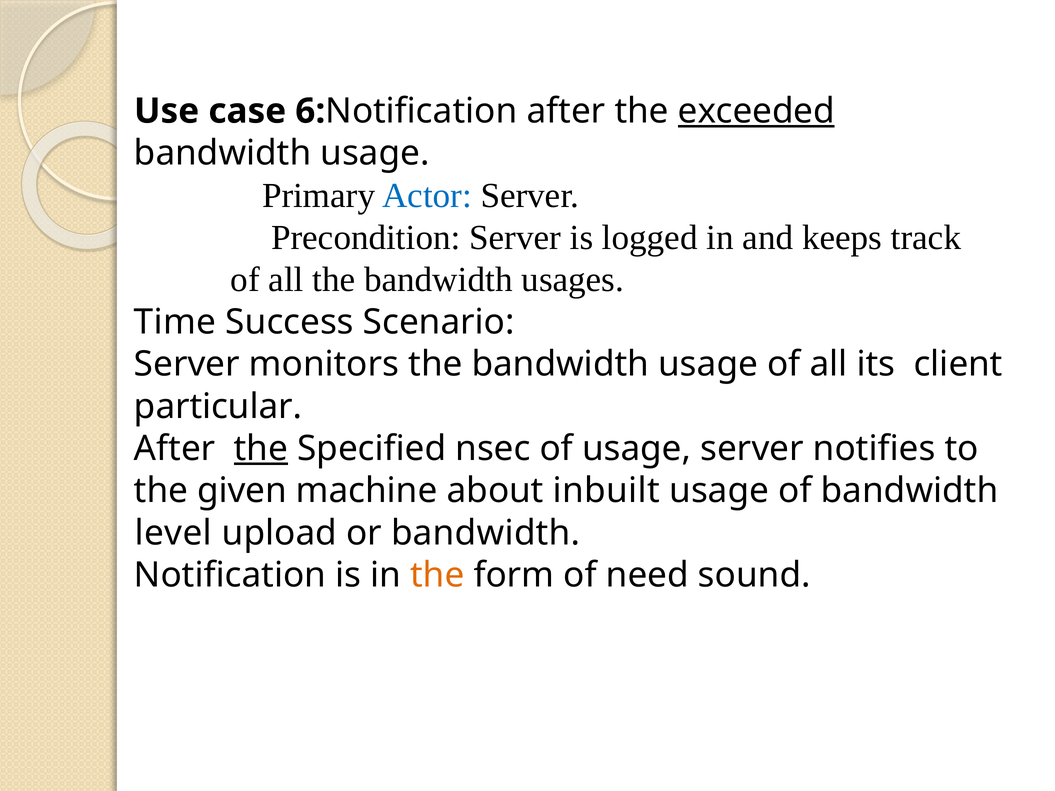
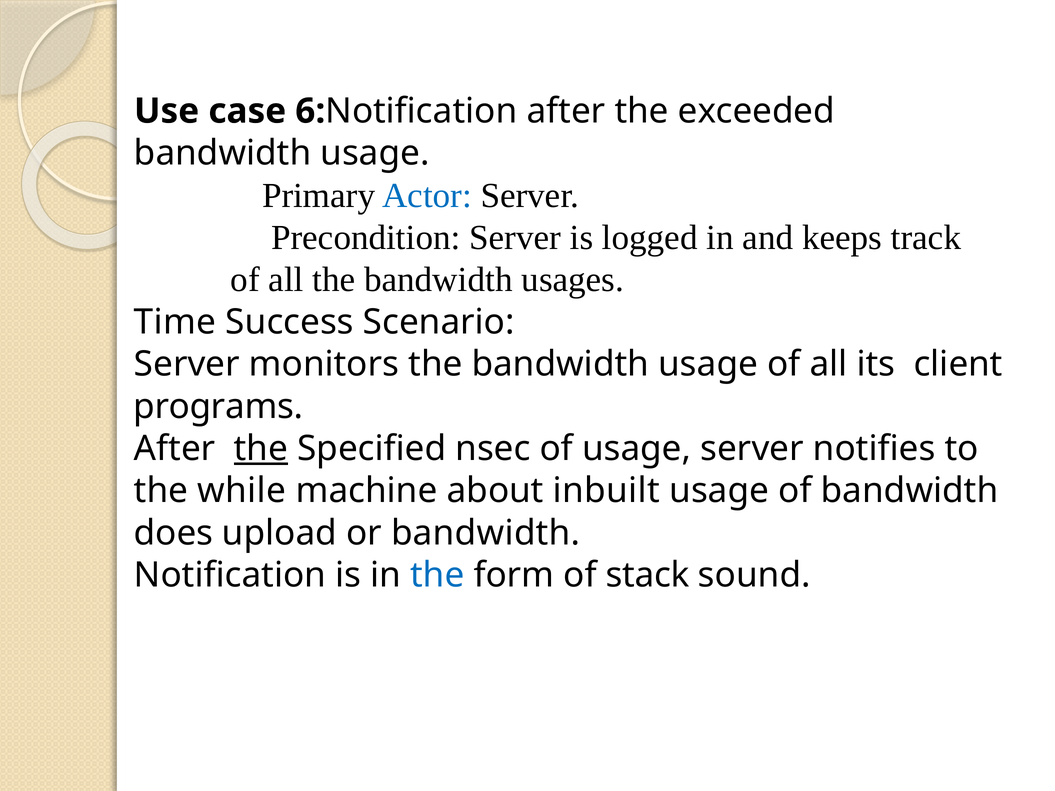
exceeded underline: present -> none
particular: particular -> programs
given: given -> while
level: level -> does
the at (437, 575) colour: orange -> blue
need: need -> stack
